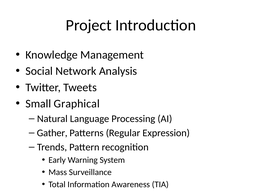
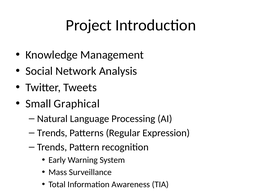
Gather at (52, 133): Gather -> Trends
